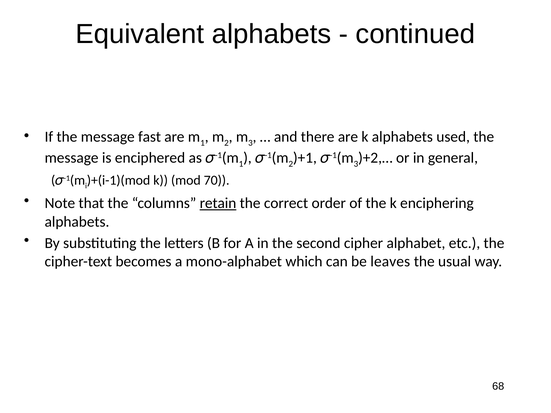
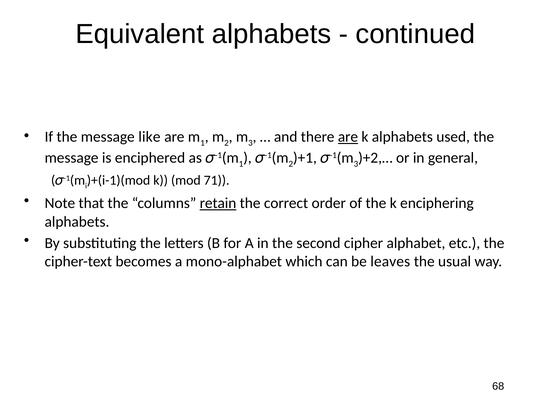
fast: fast -> like
are at (348, 137) underline: none -> present
70: 70 -> 71
